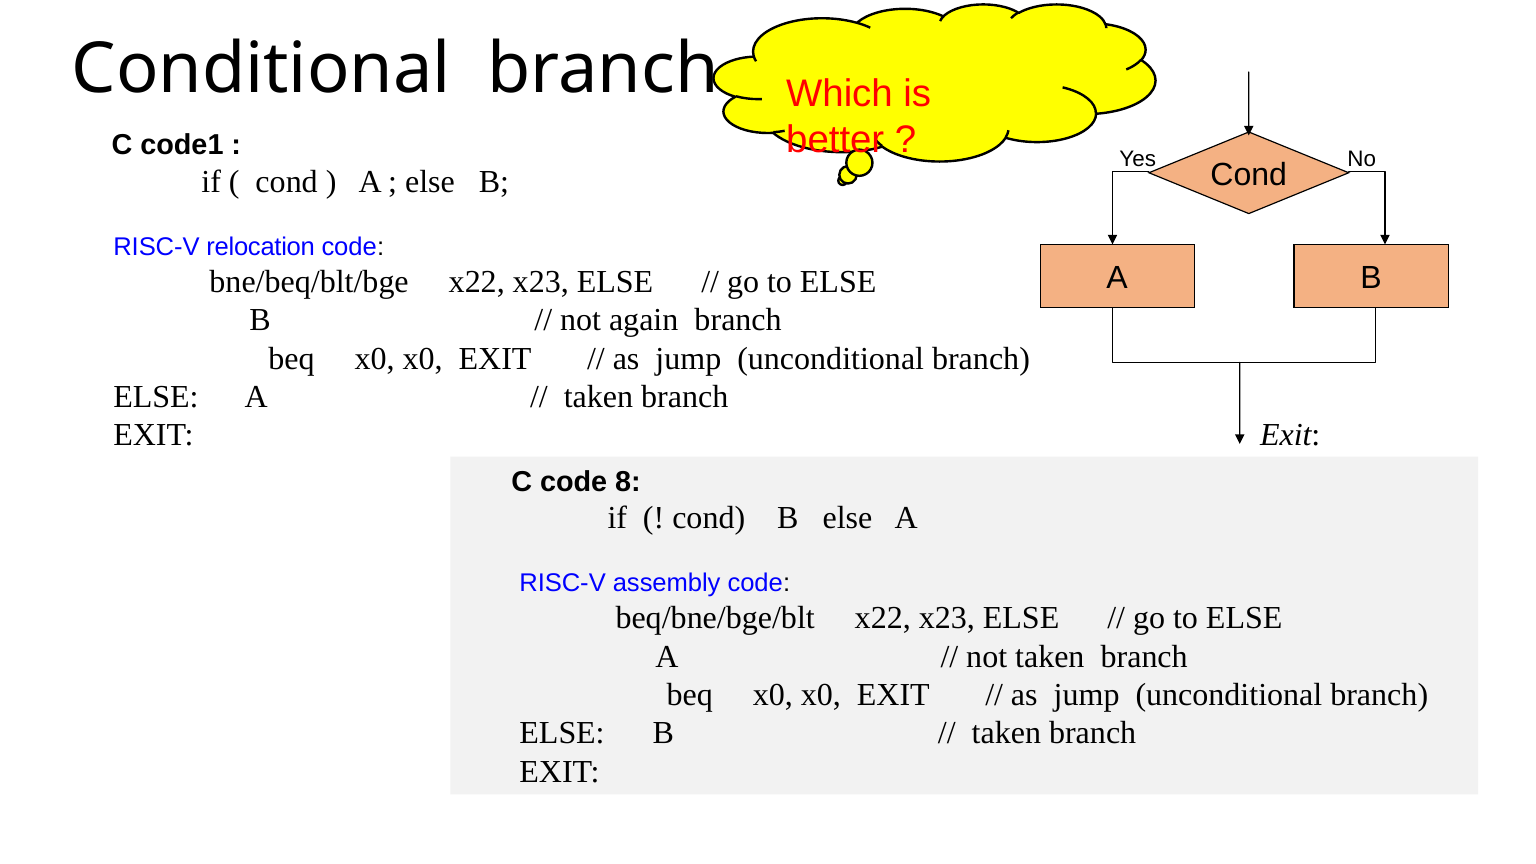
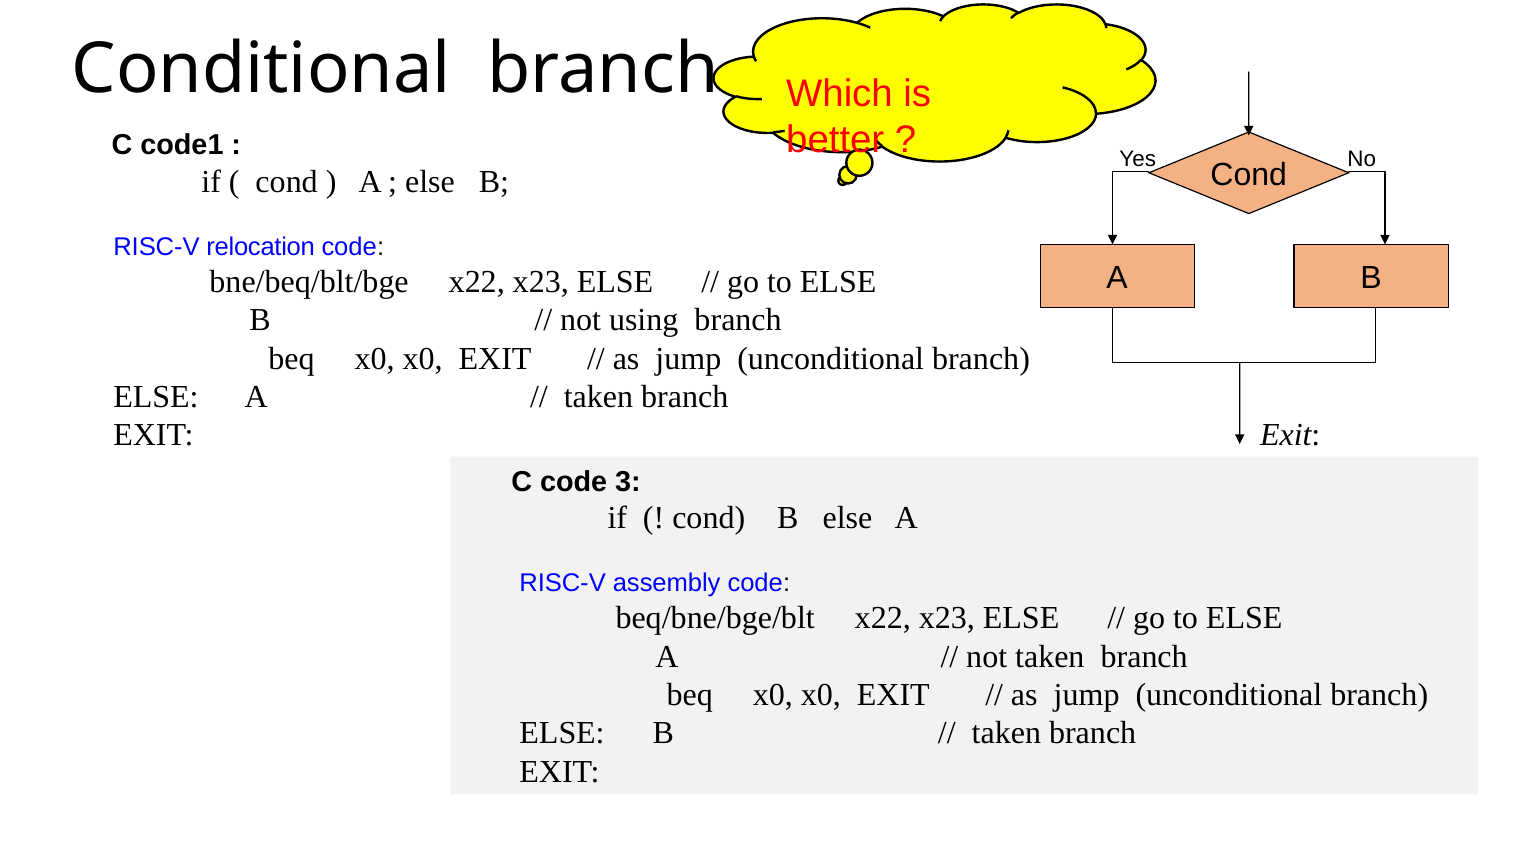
again: again -> using
8: 8 -> 3
